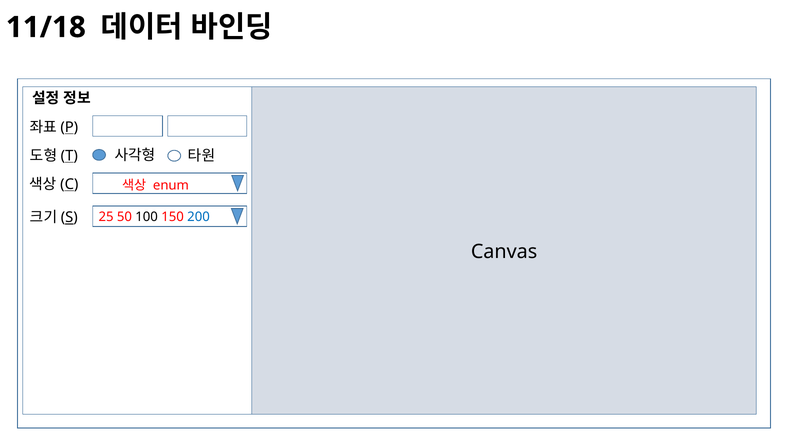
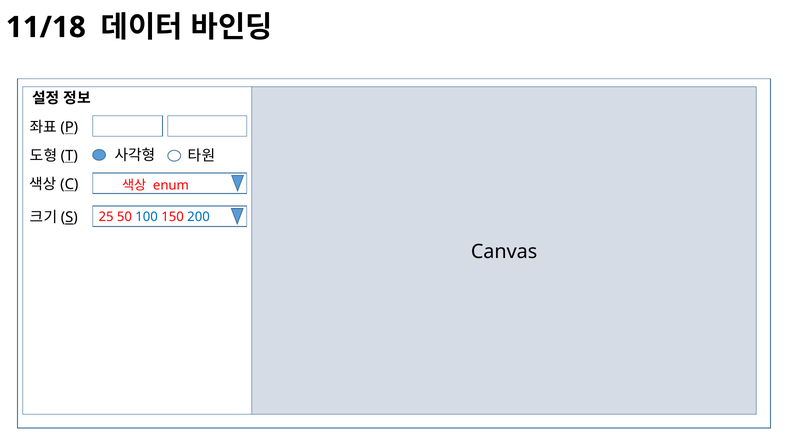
100 colour: black -> blue
